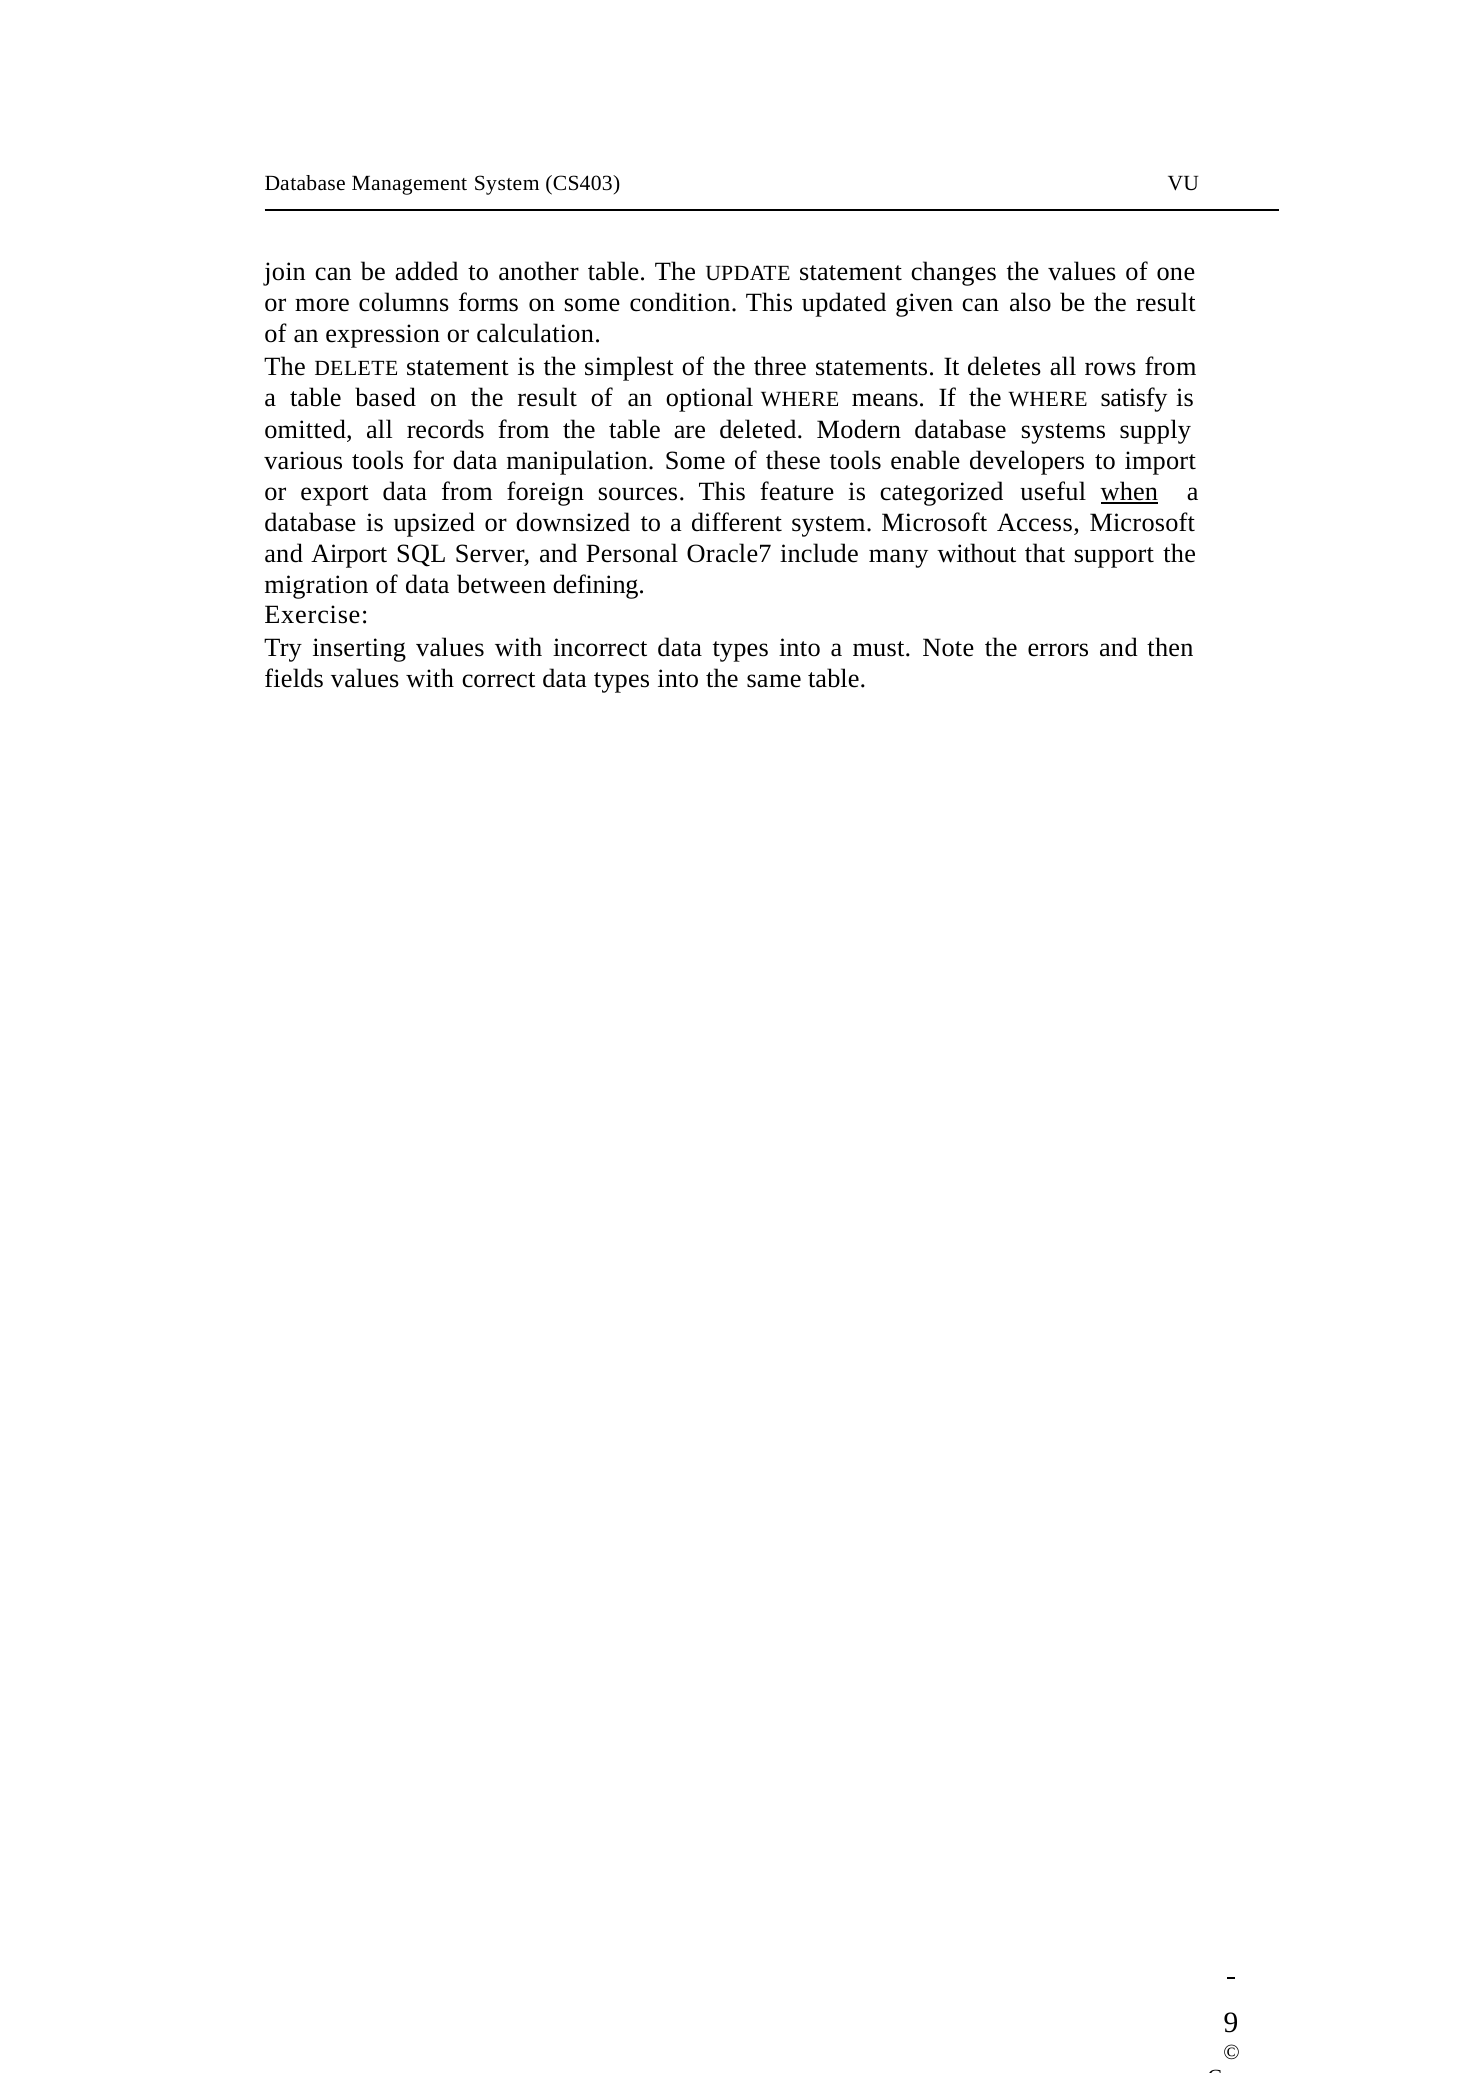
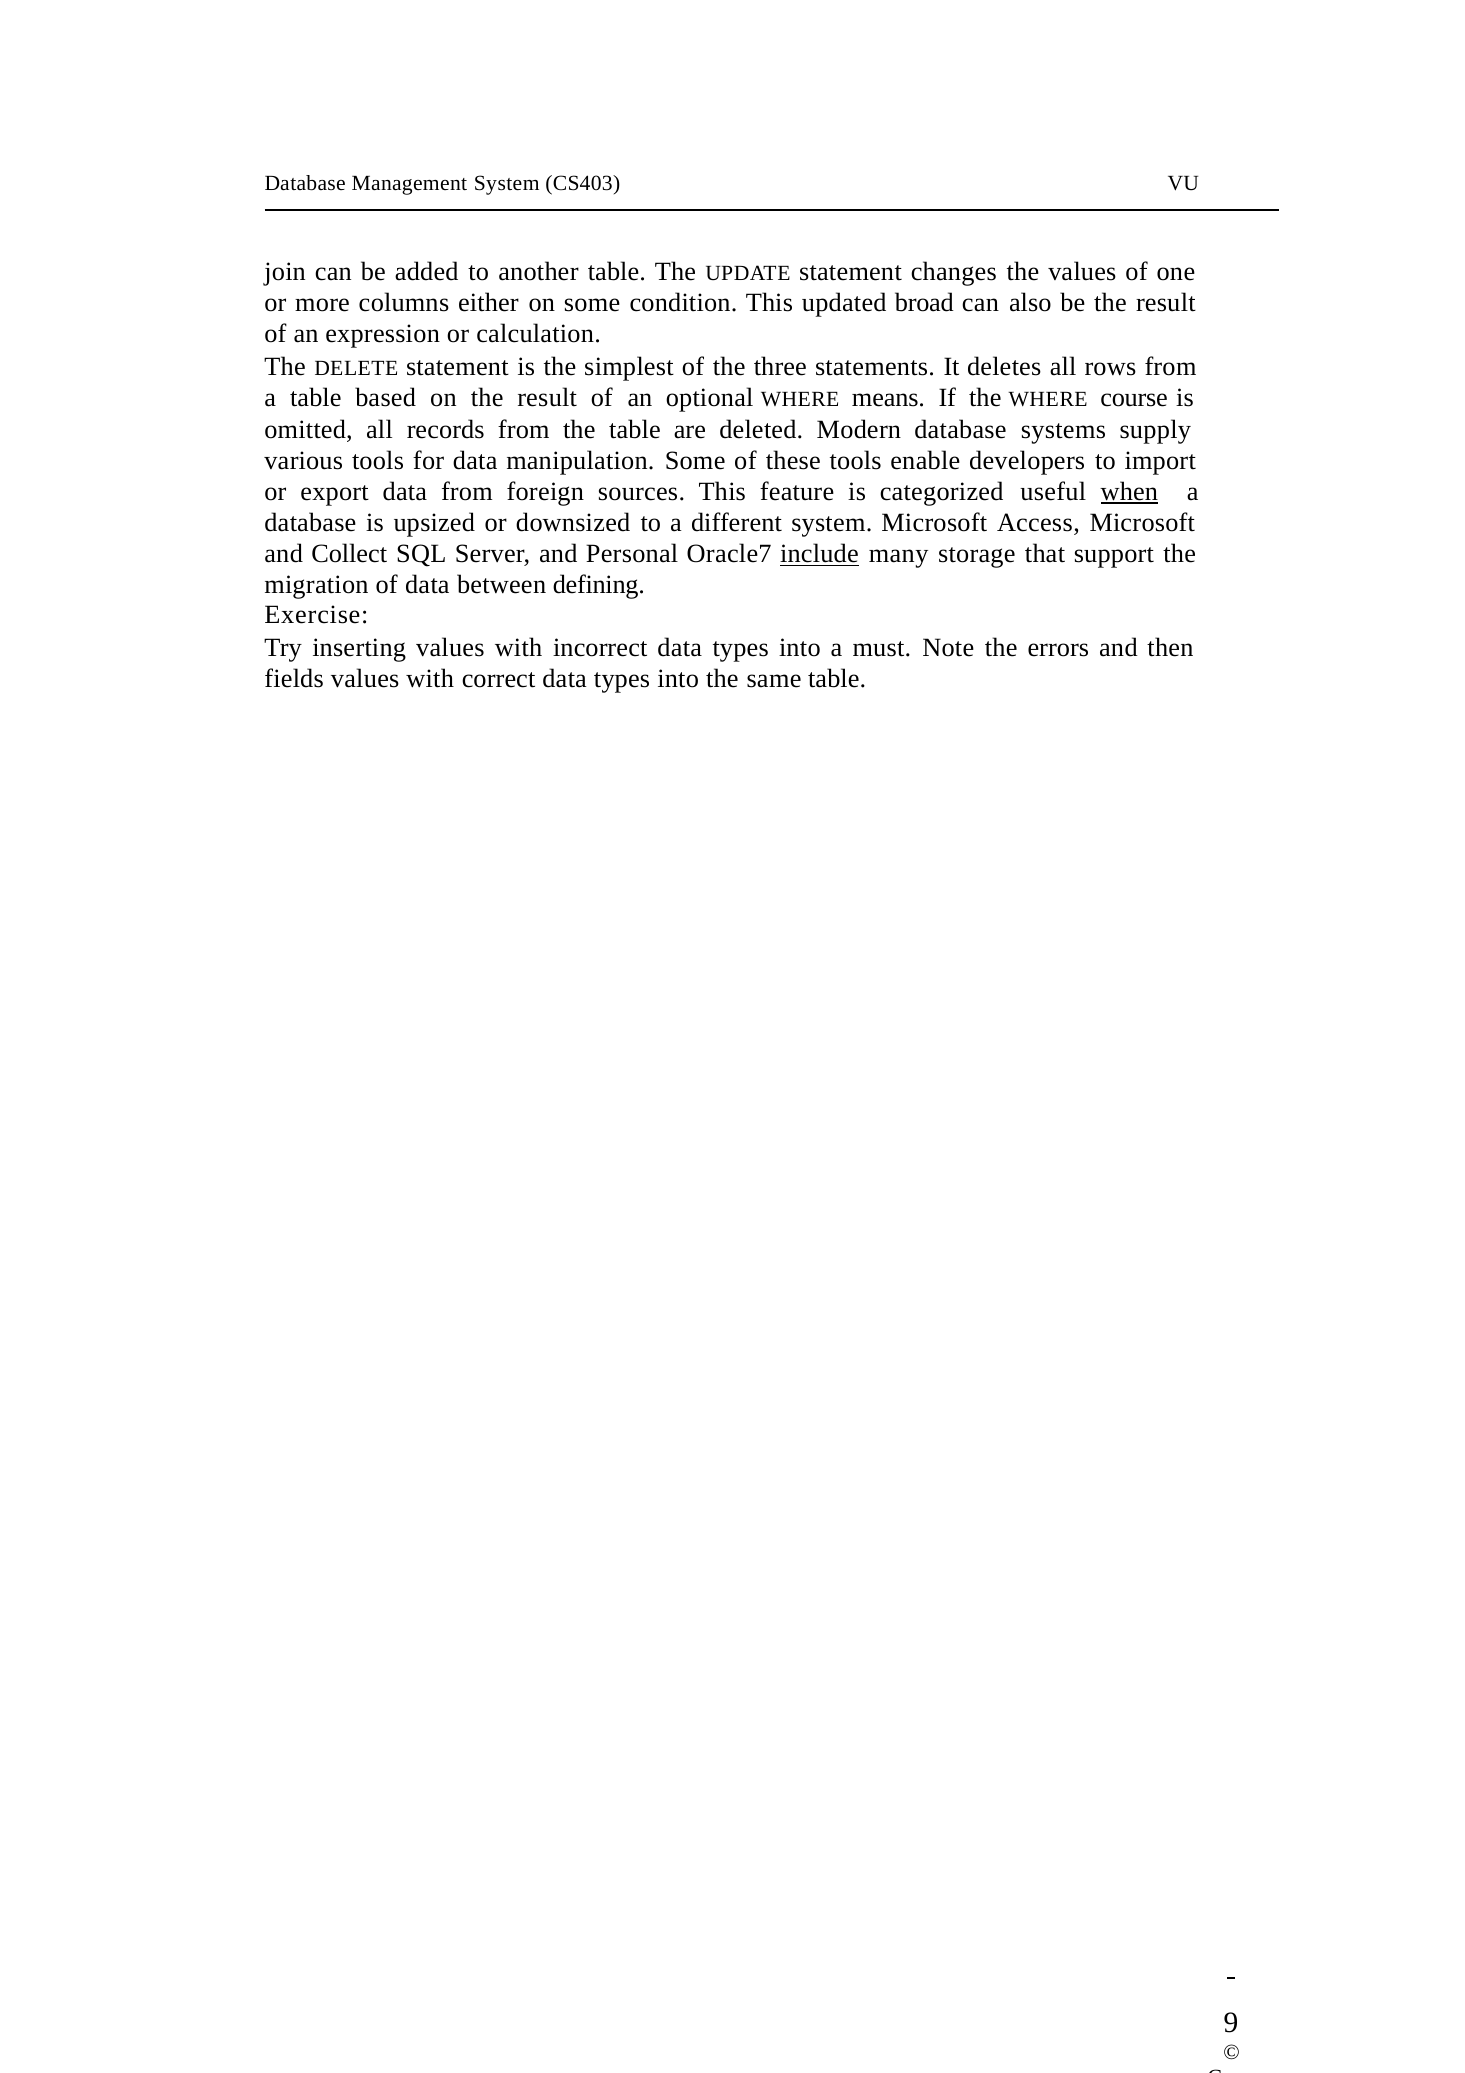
forms: forms -> either
given: given -> broad
satisfy: satisfy -> course
Airport: Airport -> Collect
include underline: none -> present
without: without -> storage
